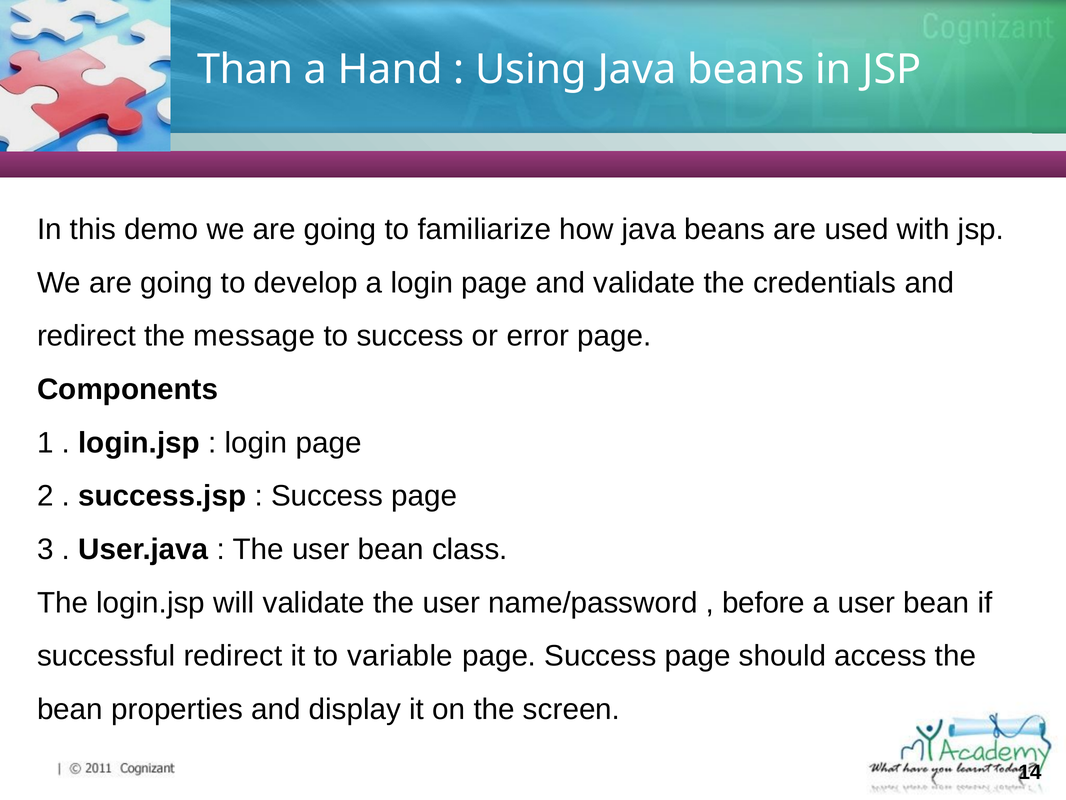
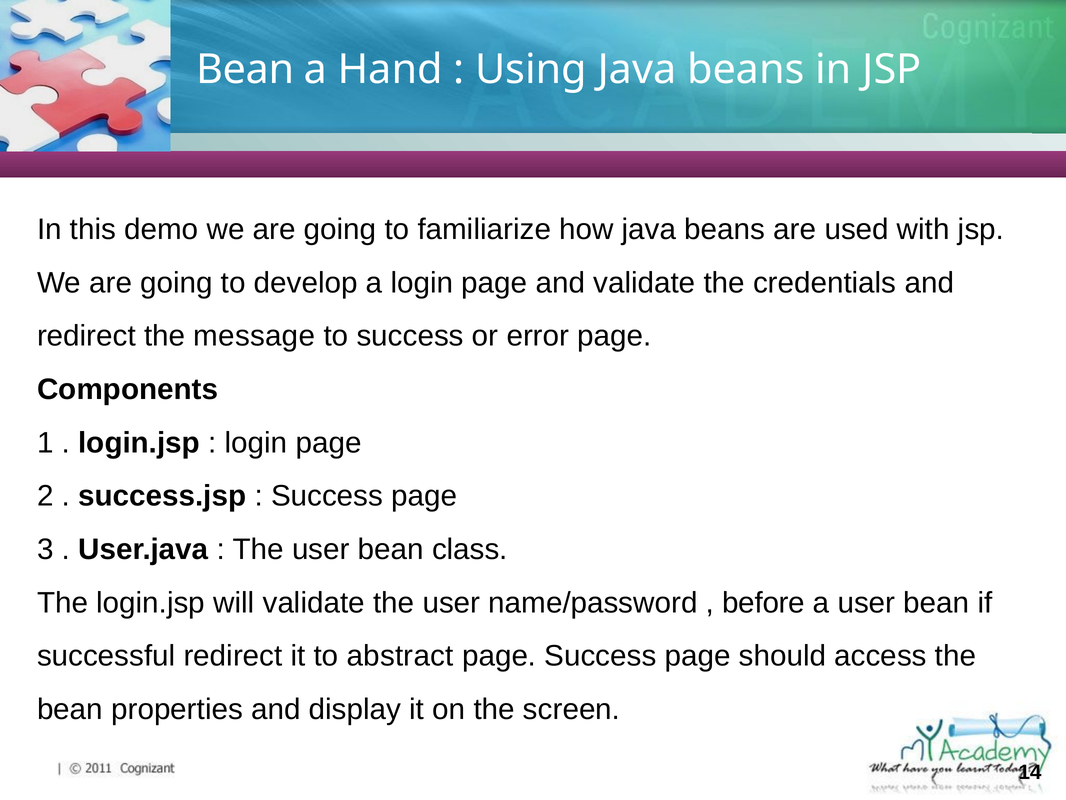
Than at (245, 69): Than -> Bean
variable: variable -> abstract
